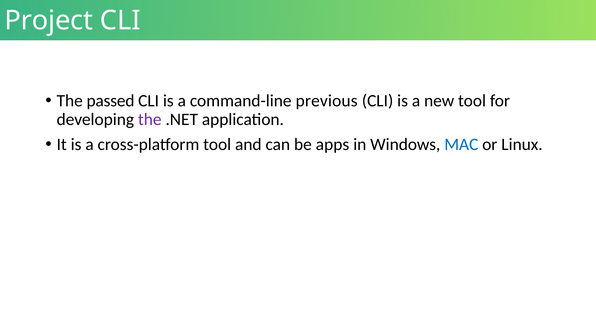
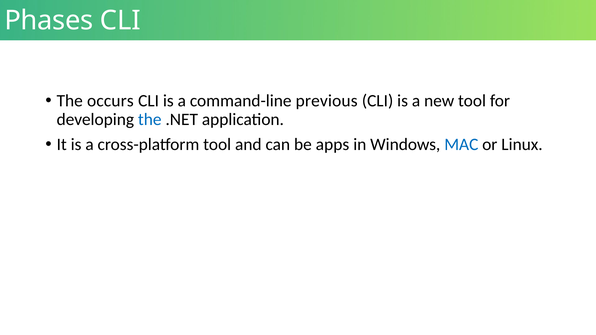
Project: Project -> Phases
passed: passed -> occurs
the at (150, 120) colour: purple -> blue
